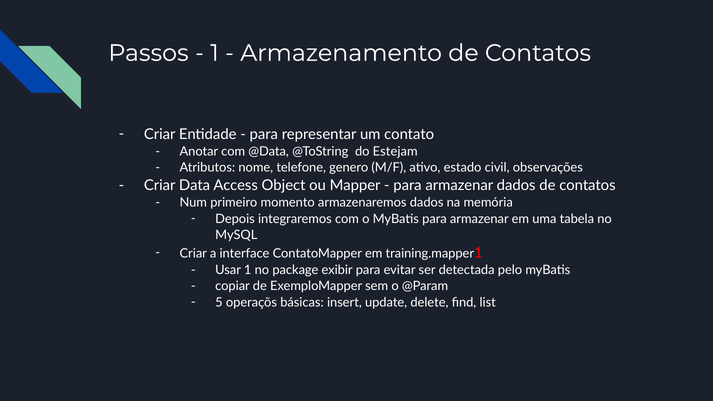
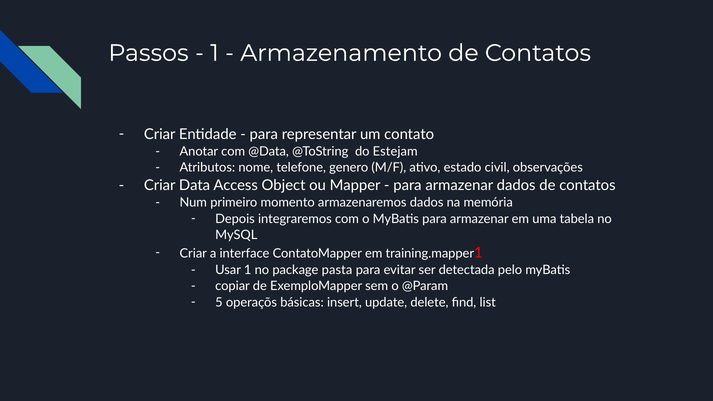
exibir: exibir -> pasta
